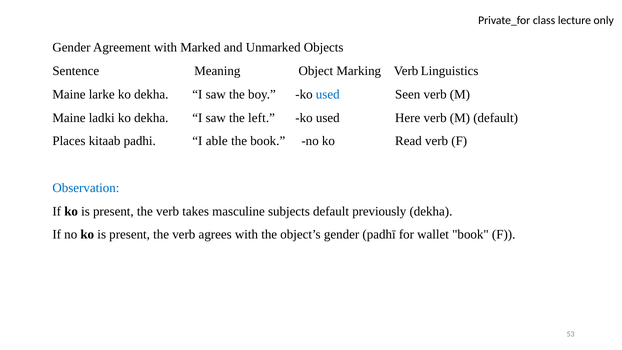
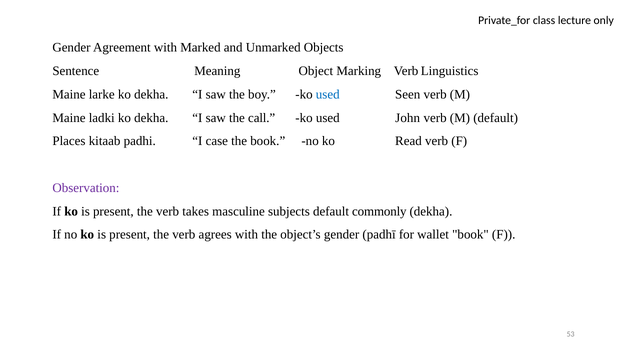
left: left -> call
Here: Here -> John
able: able -> case
Observation colour: blue -> purple
previously: previously -> commonly
